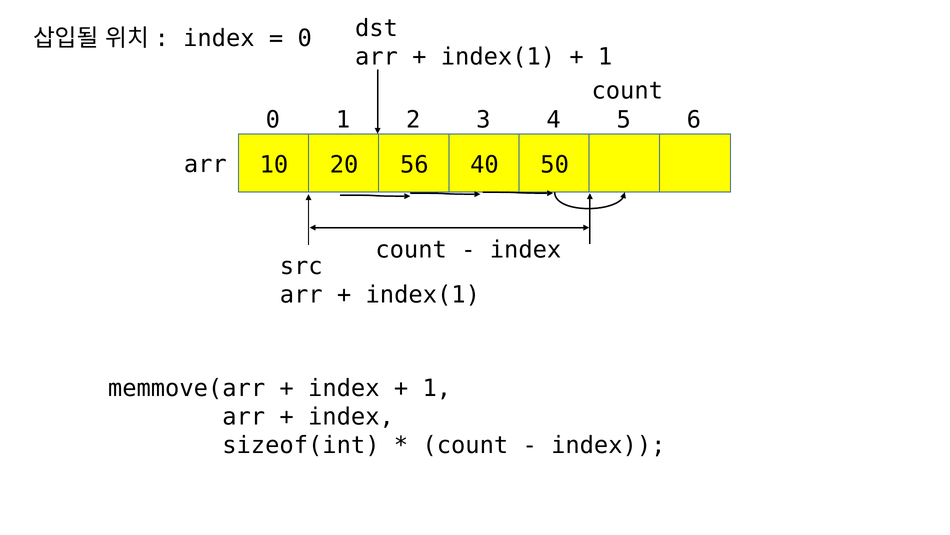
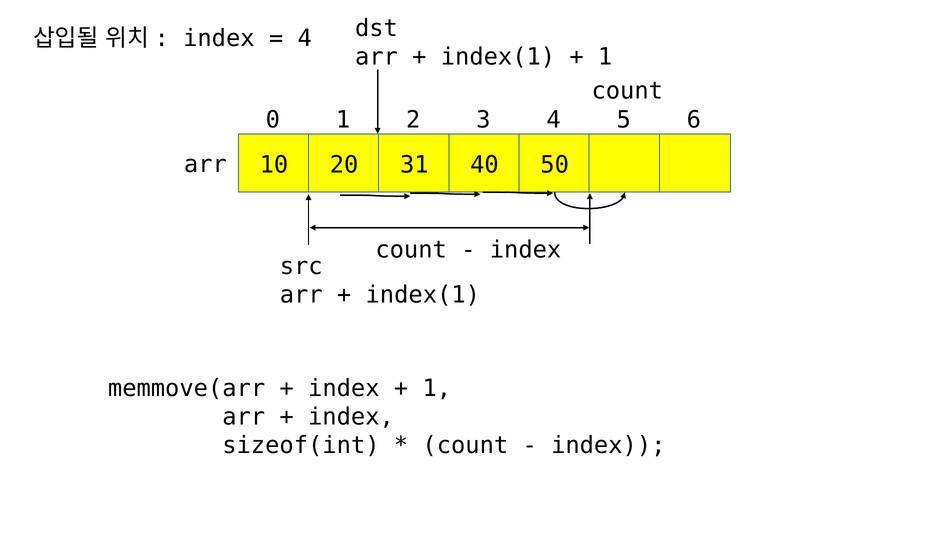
0 at (305, 38): 0 -> 4
56: 56 -> 31
